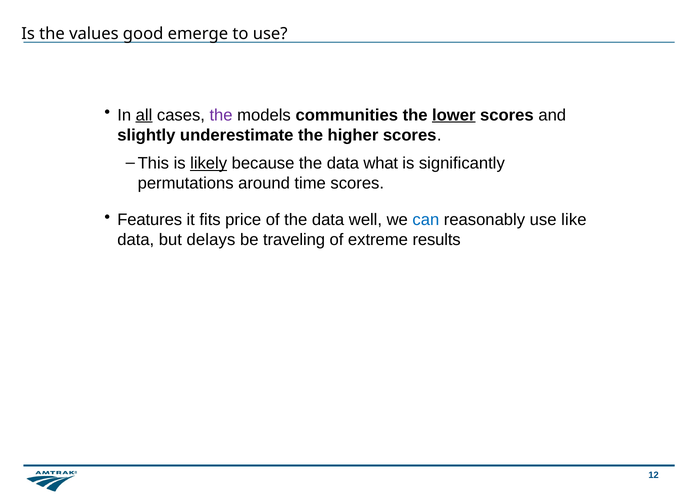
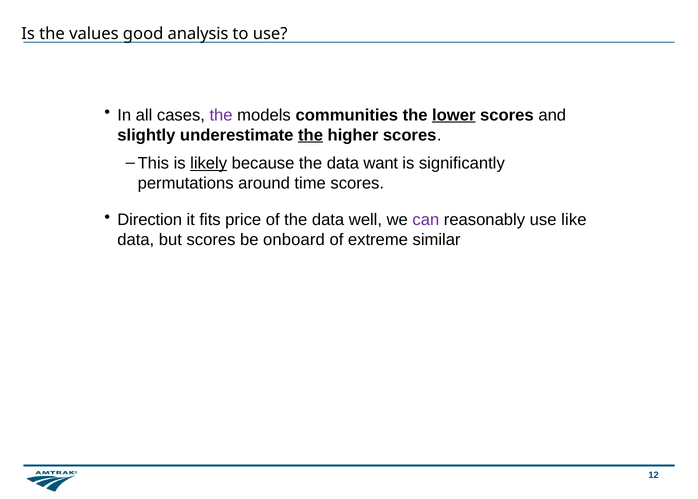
emerge: emerge -> analysis
all underline: present -> none
the at (311, 135) underline: none -> present
what: what -> want
Features: Features -> Direction
can colour: blue -> purple
but delays: delays -> scores
traveling: traveling -> onboard
results: results -> similar
